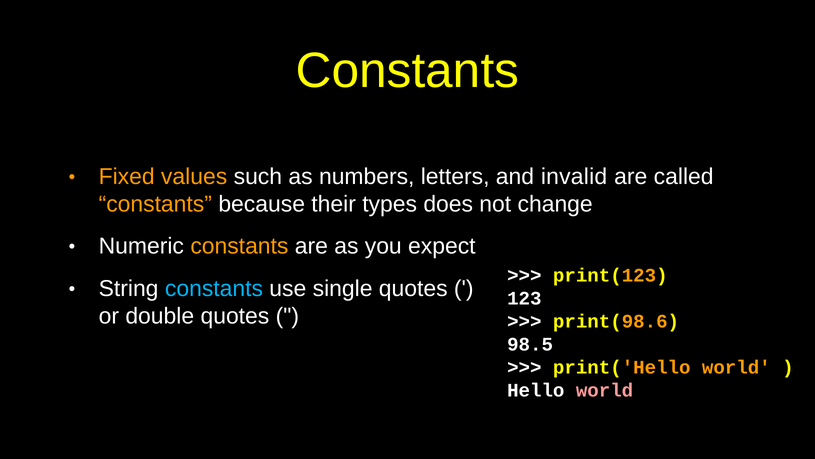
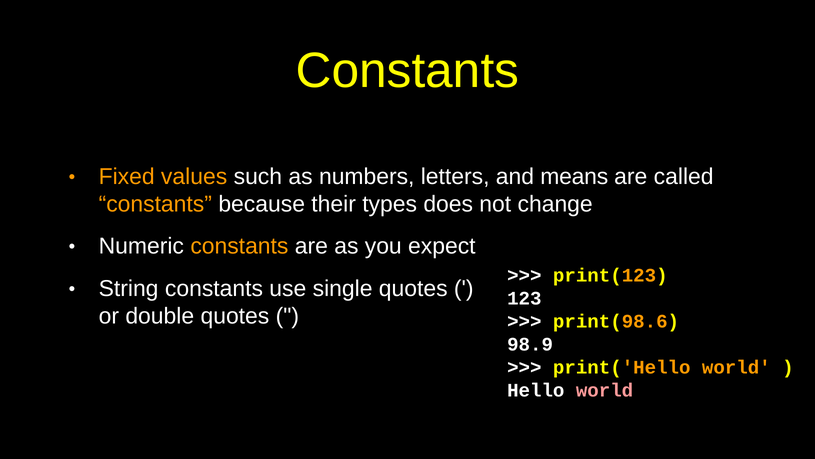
invalid: invalid -> means
constants at (214, 288) colour: light blue -> white
98.5: 98.5 -> 98.9
